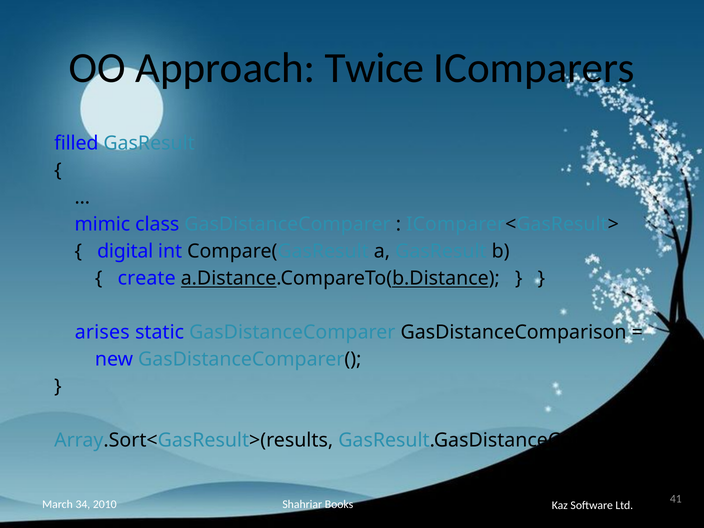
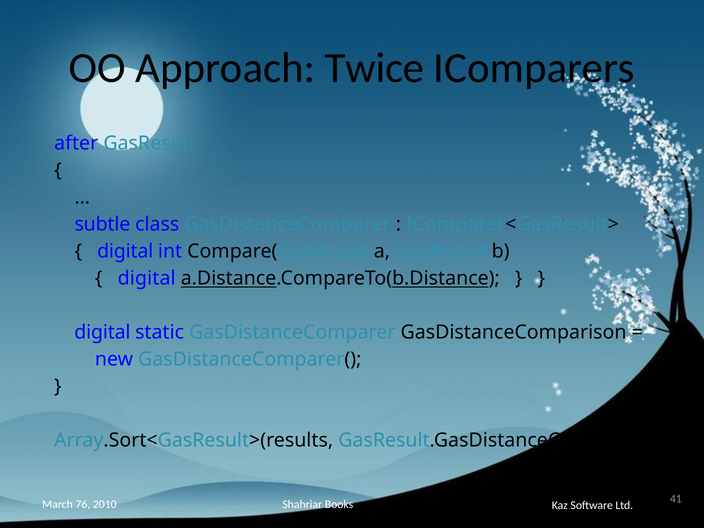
filled: filled -> after
mimic: mimic -> subtle
create at (147, 278): create -> digital
arises at (102, 332): arises -> digital
34: 34 -> 76
